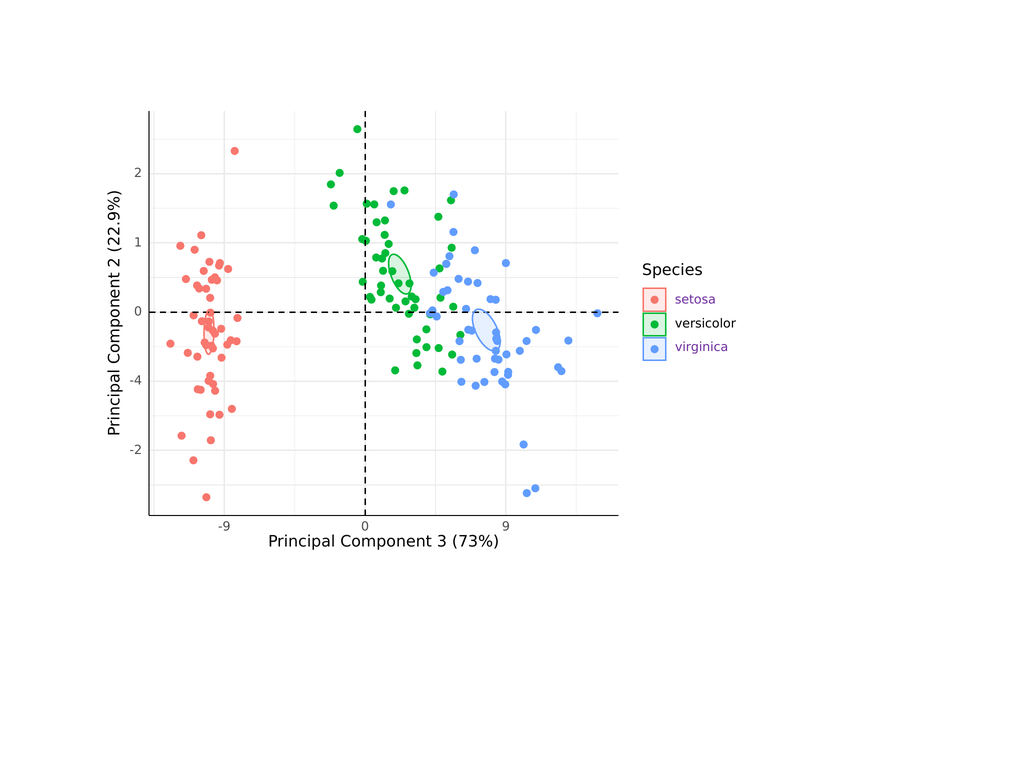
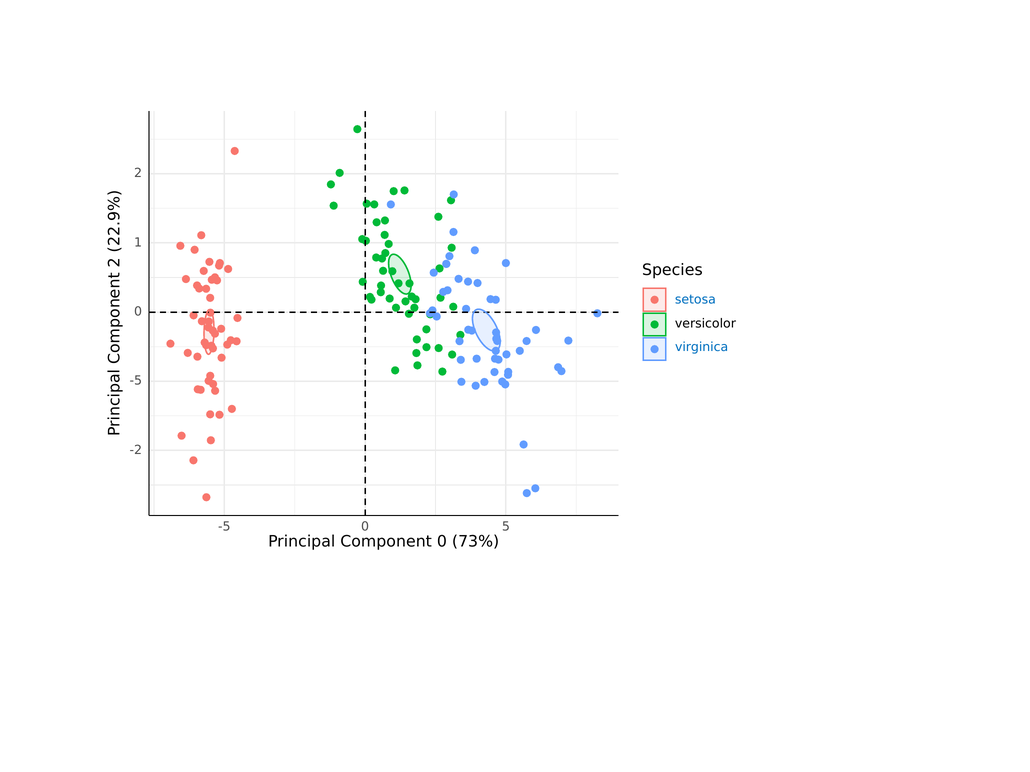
setosa colour: purple -> blue
virginica colour: purple -> blue
-4 at (136, 381): -4 -> -5
-9 at (224, 527): -9 -> -5
0 9: 9 -> 5
Component 3: 3 -> 0
